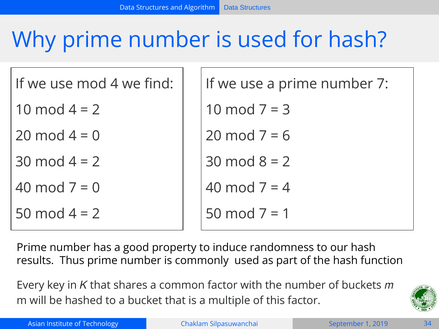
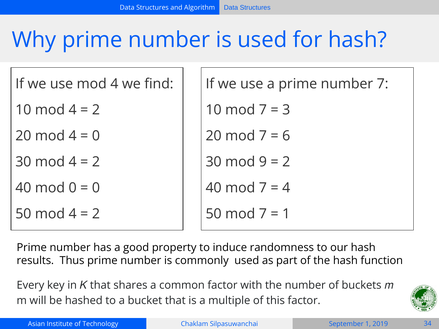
8: 8 -> 9
7 at (73, 188): 7 -> 0
